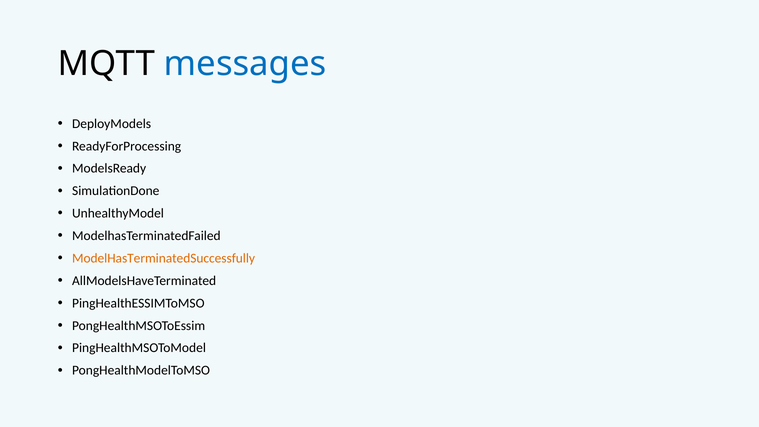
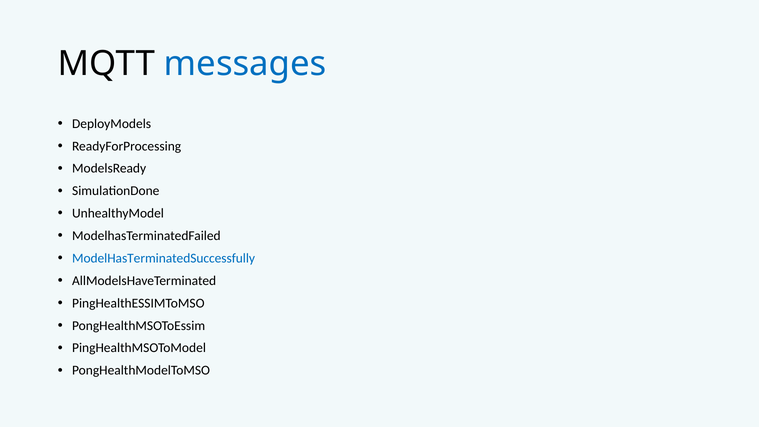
ModelHasTerminatedSuccessfully colour: orange -> blue
